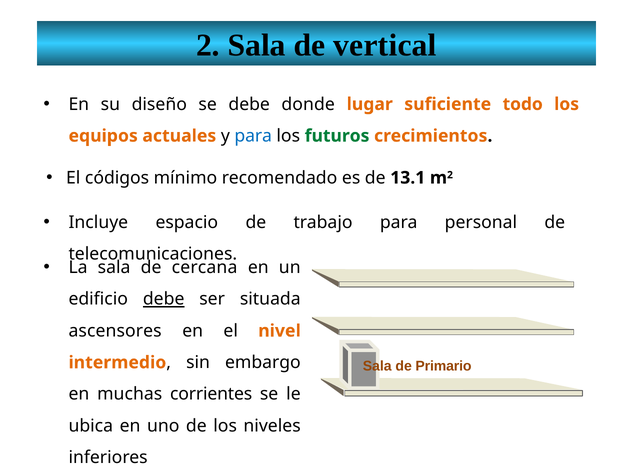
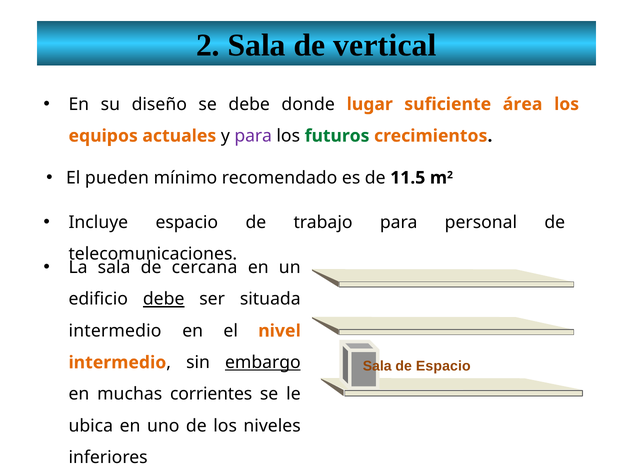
todo: todo -> área
para at (253, 136) colour: blue -> purple
códigos: códigos -> pueden
13.1: 13.1 -> 11.5
ascensores at (115, 331): ascensores -> intermedio
embargo underline: none -> present
de Primario: Primario -> Espacio
